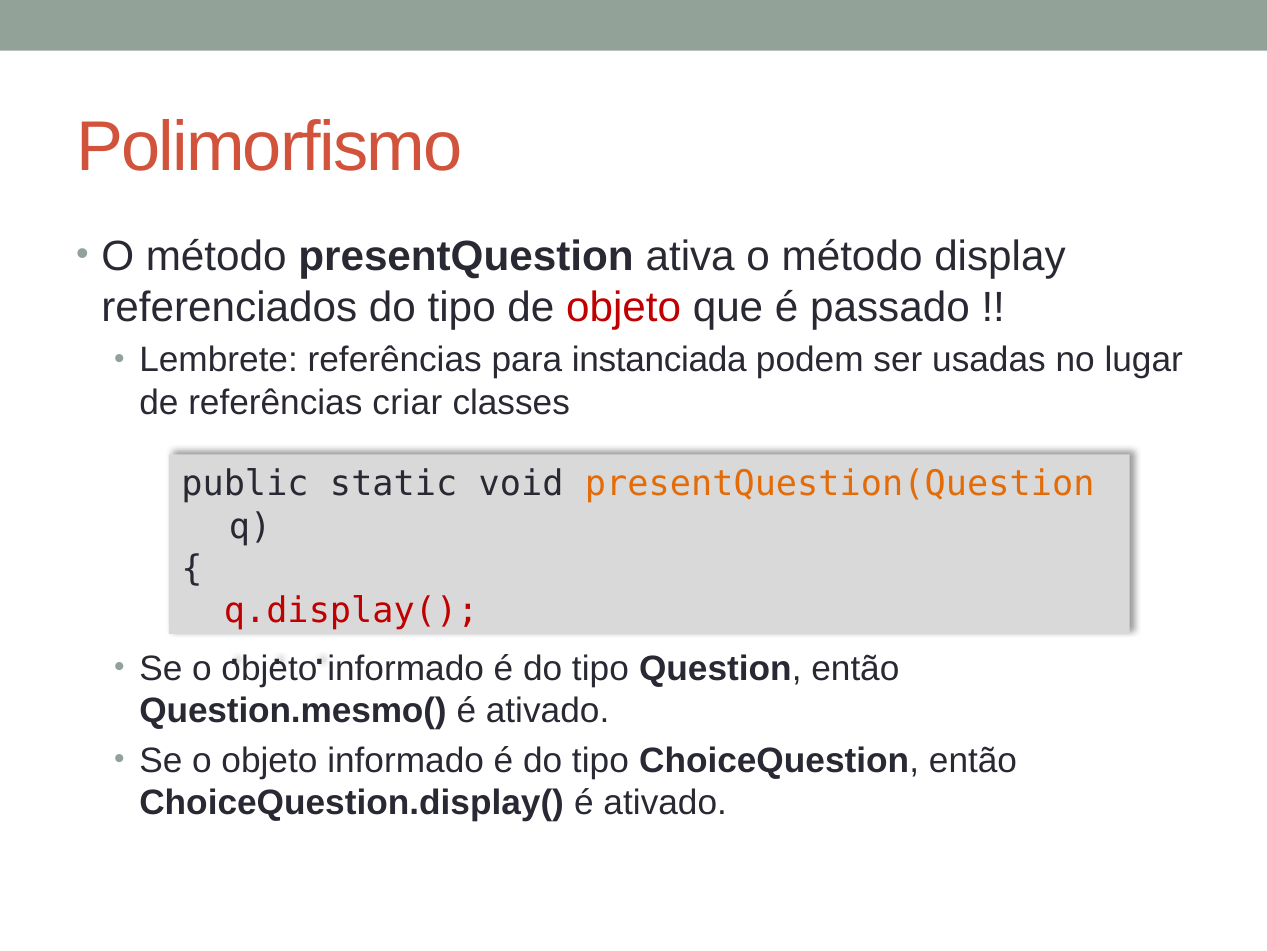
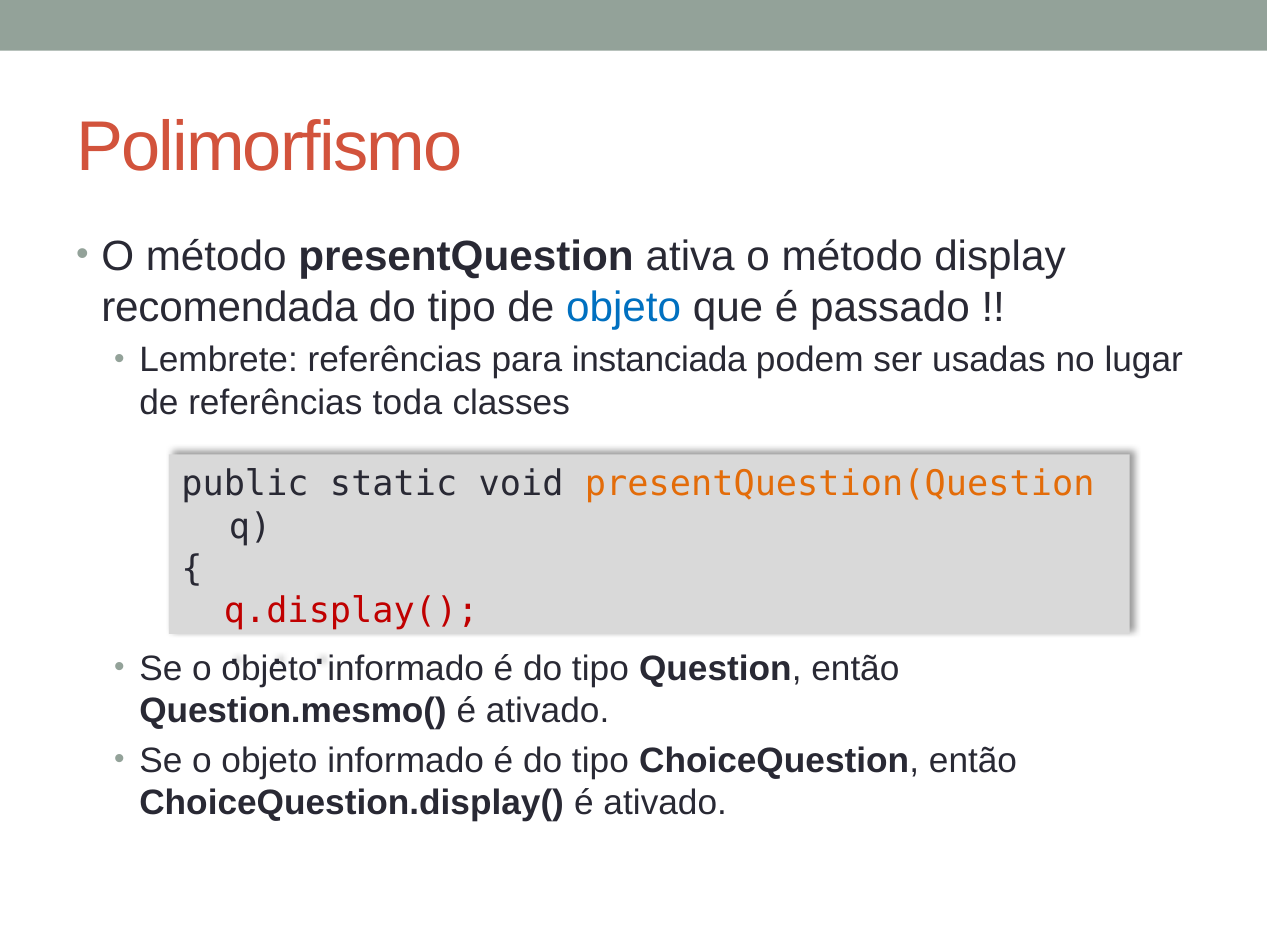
referenciados: referenciados -> recomendada
objeto at (624, 307) colour: red -> blue
criar: criar -> toda
